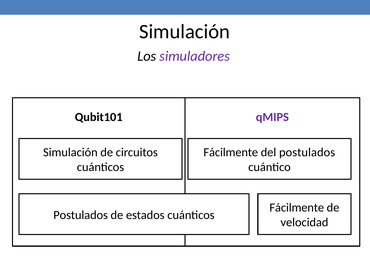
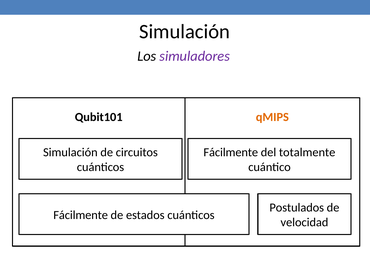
qMIPS colour: purple -> orange
del postulados: postulados -> totalmente
Fácilmente at (297, 208): Fácilmente -> Postulados
Postulados at (81, 215): Postulados -> Fácilmente
